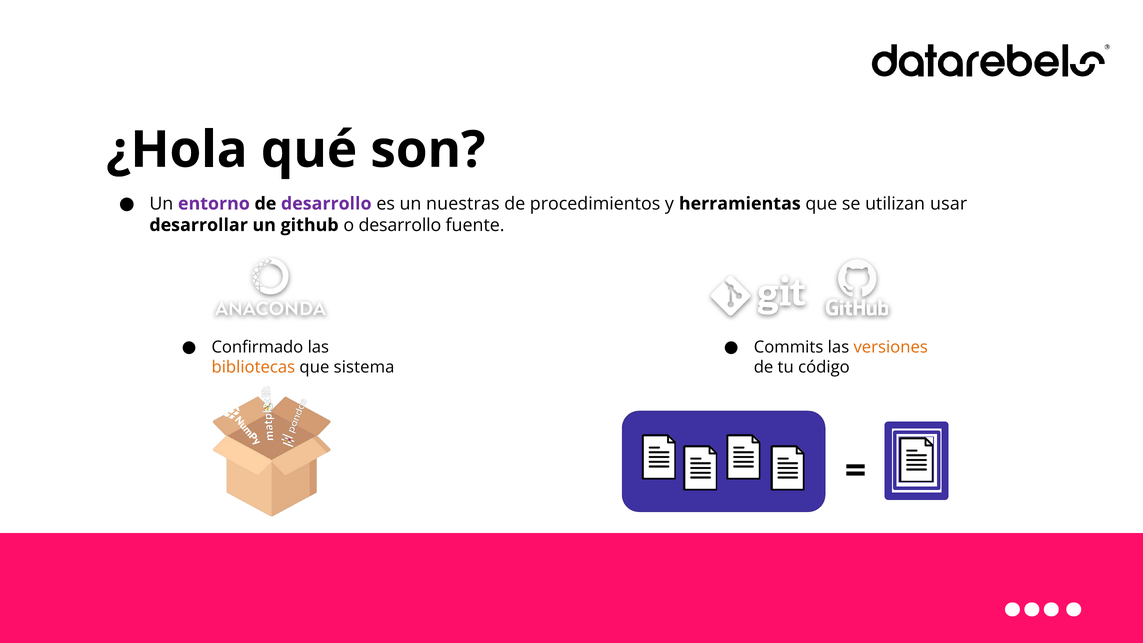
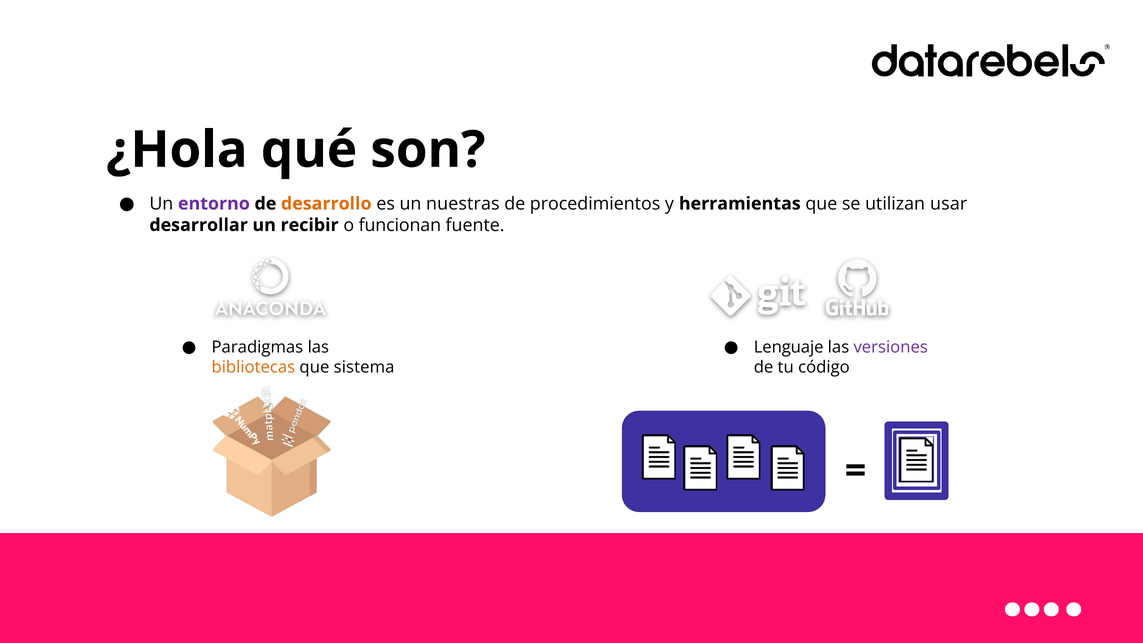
desarrollo at (326, 204) colour: purple -> orange
github: github -> recibir
o desarrollo: desarrollo -> funcionan
Conﬁrmado: Conﬁrmado -> Paradigmas
Commits: Commits -> Lenguaje
versiones colour: orange -> purple
